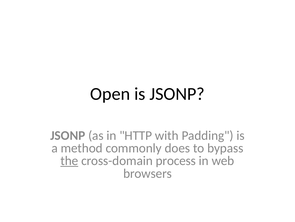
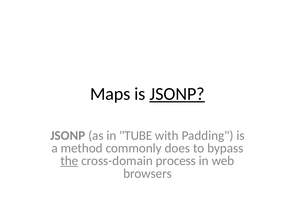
Open: Open -> Maps
JSONP at (177, 94) underline: none -> present
HTTP: HTTP -> TUBE
